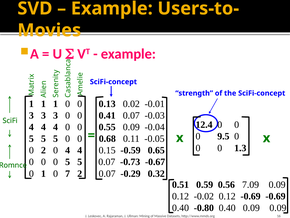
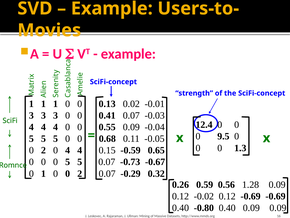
0 1 0 7: 7 -> 0
0.51: 0.51 -> 0.26
7.09: 7.09 -> 1.28
